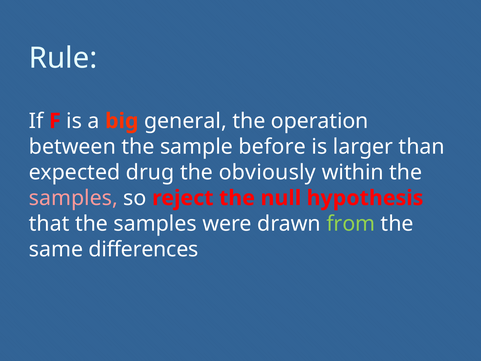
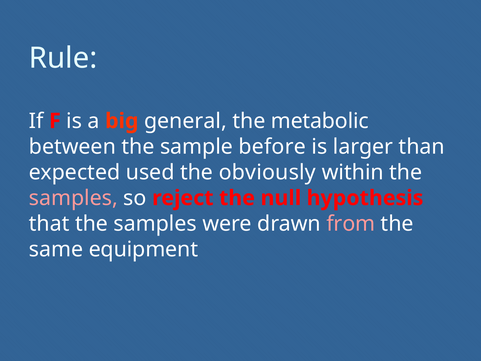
operation: operation -> metabolic
drug: drug -> used
from colour: light green -> pink
differences: differences -> equipment
